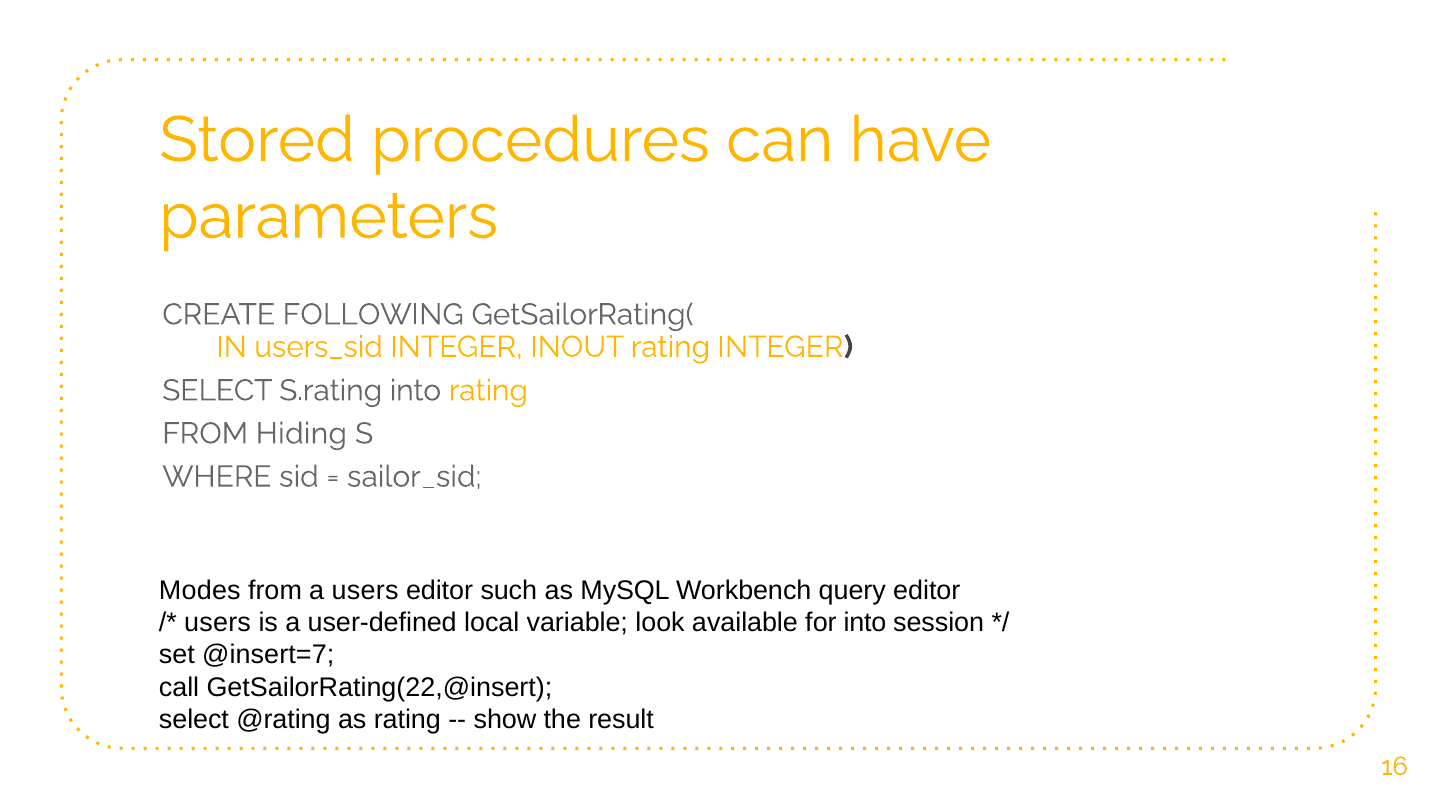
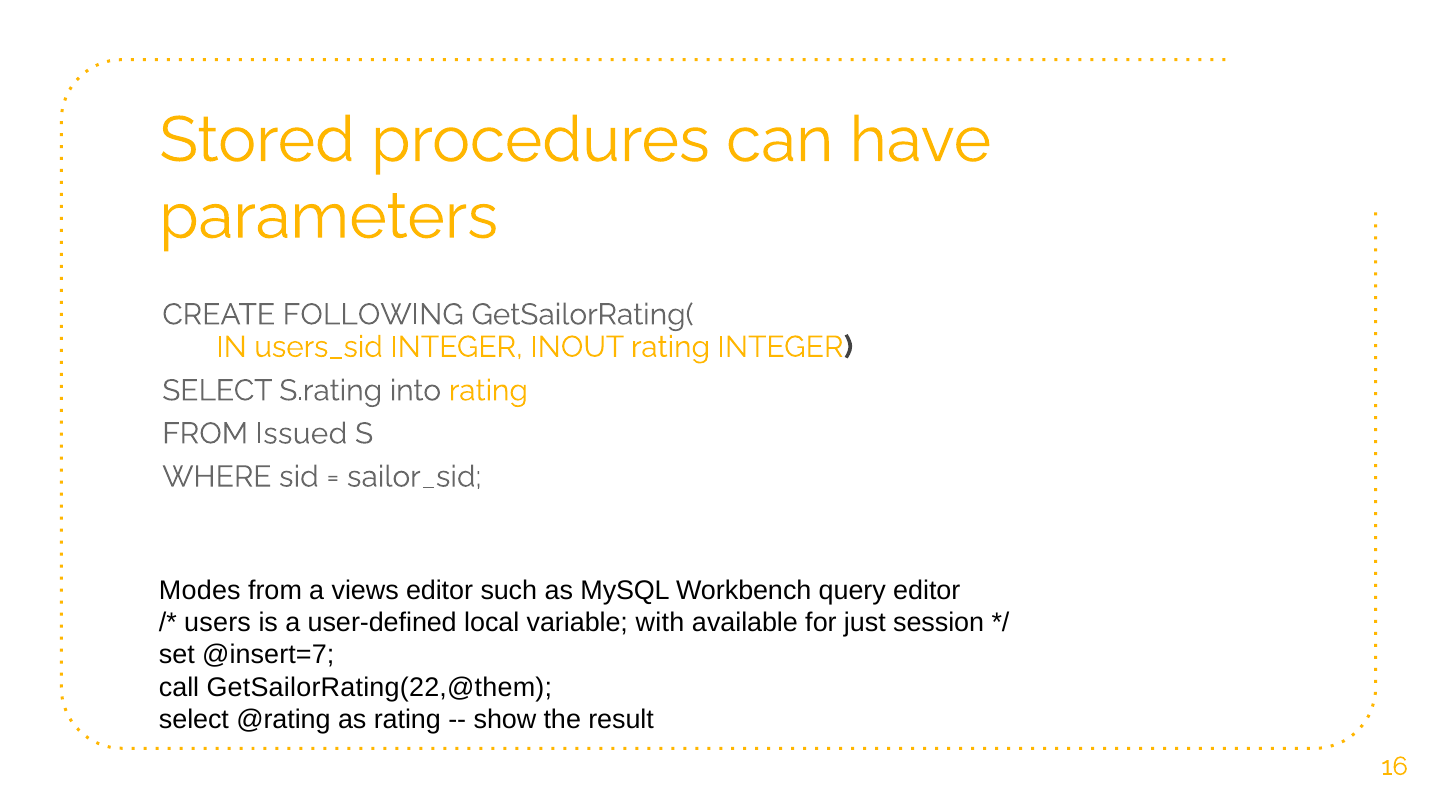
Hiding: Hiding -> Issued
a users: users -> views
look: look -> with
for into: into -> just
GetSailorRating(22,@insert: GetSailorRating(22,@insert -> GetSailorRating(22,@them
